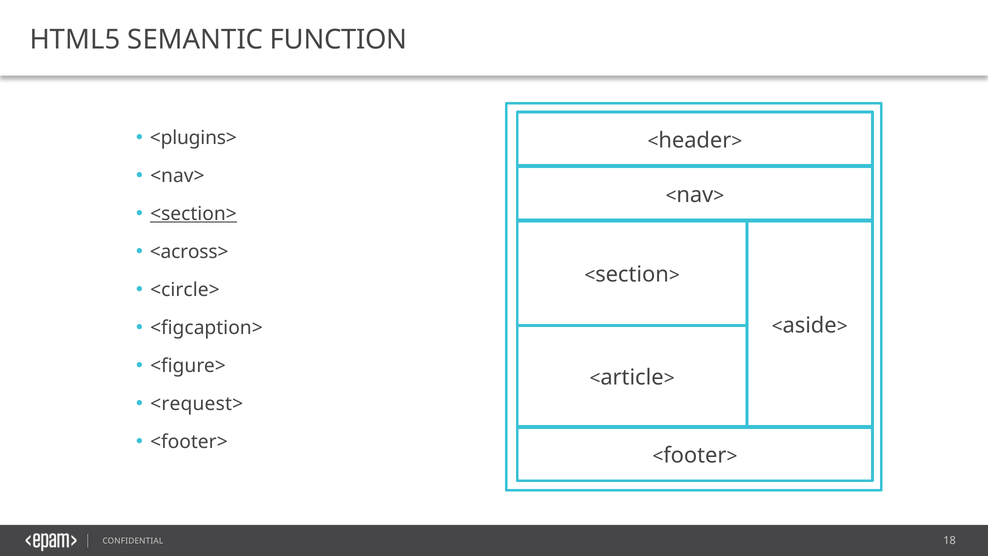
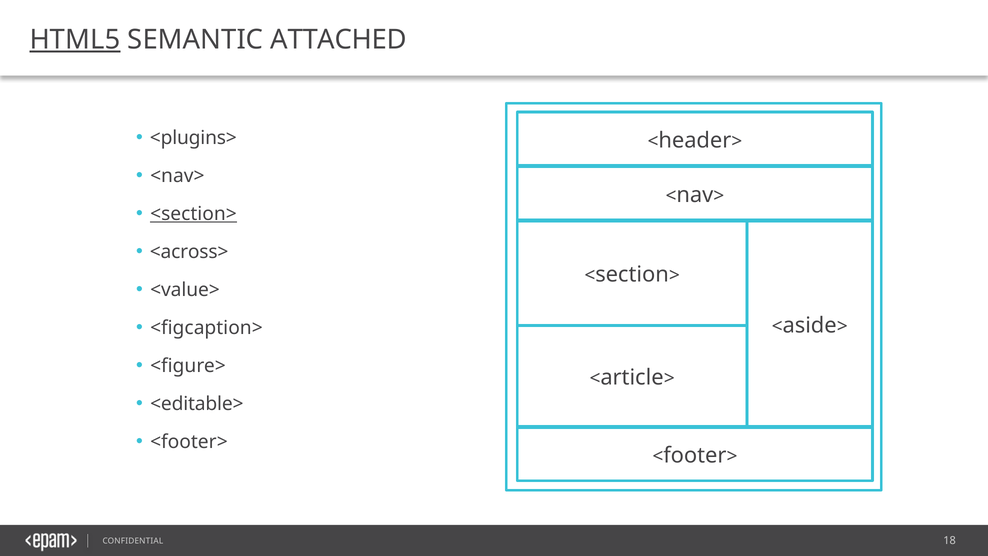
HTML5 underline: none -> present
FUNCTION: FUNCTION -> ATTACHED
<circle>: <circle> -> <value>
<request>: <request> -> <editable>
